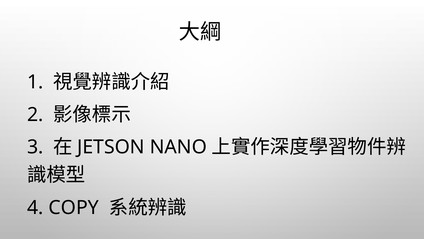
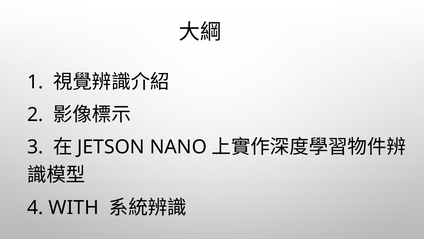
COPY: COPY -> WITH
